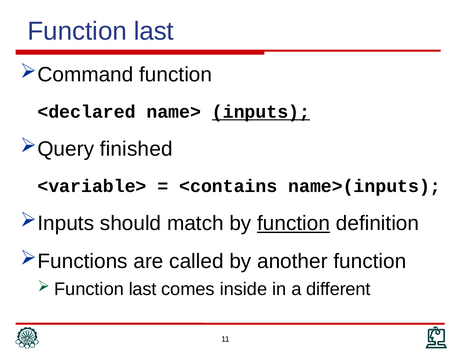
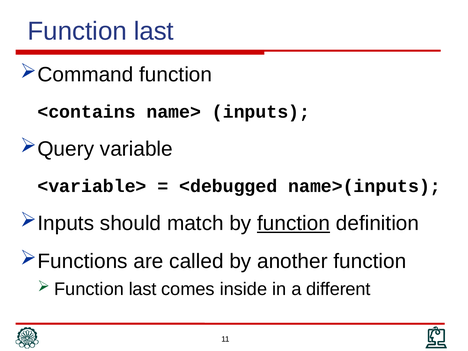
<declared: <declared -> <contains
inputs underline: present -> none
finished: finished -> variable
<contains: <contains -> <debugged
